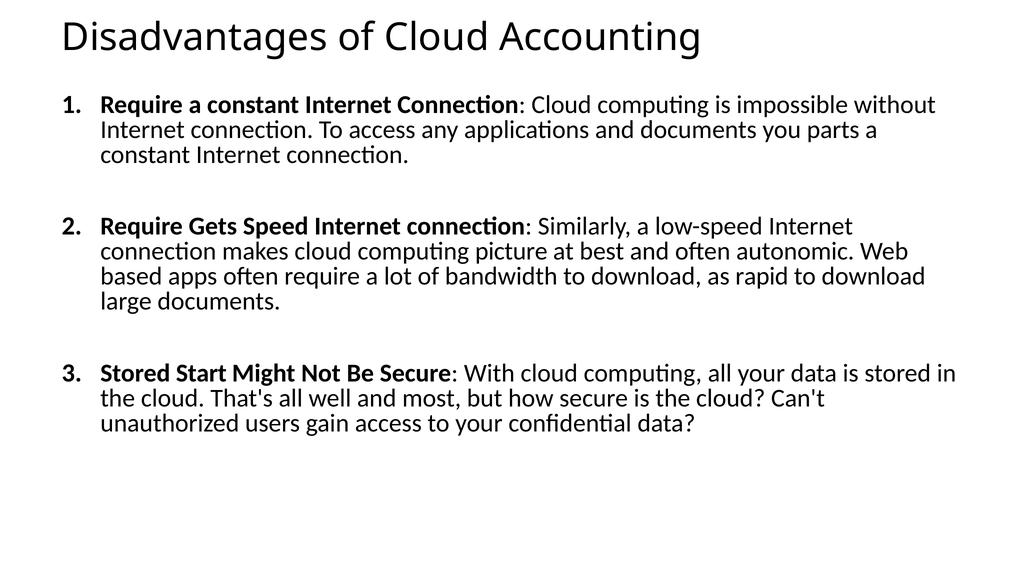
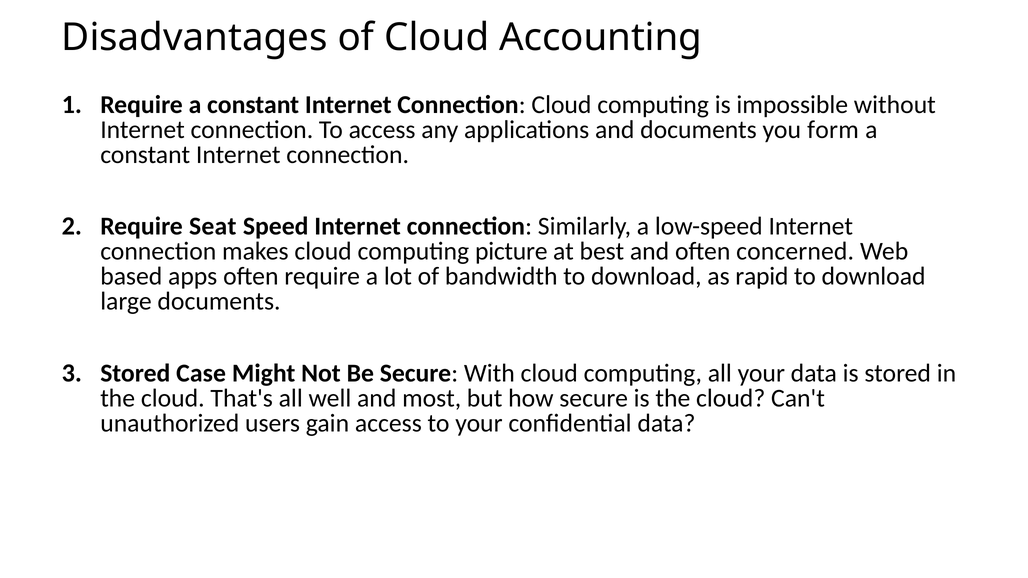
parts: parts -> form
Gets: Gets -> Seat
autonomic: autonomic -> concerned
Start: Start -> Case
